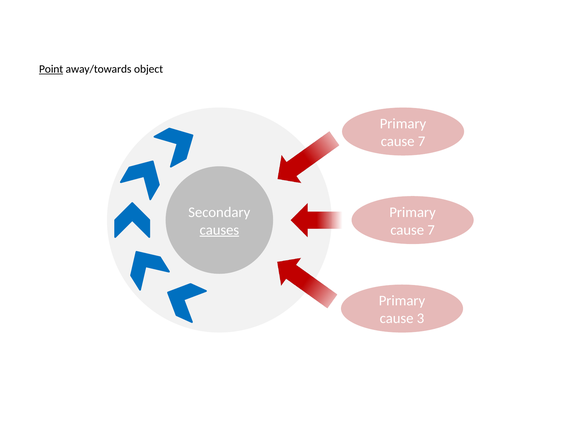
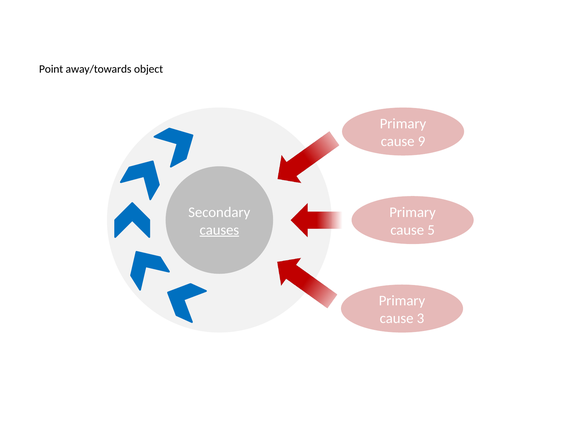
Point underline: present -> none
7 at (422, 141): 7 -> 9
7 at (431, 230): 7 -> 5
